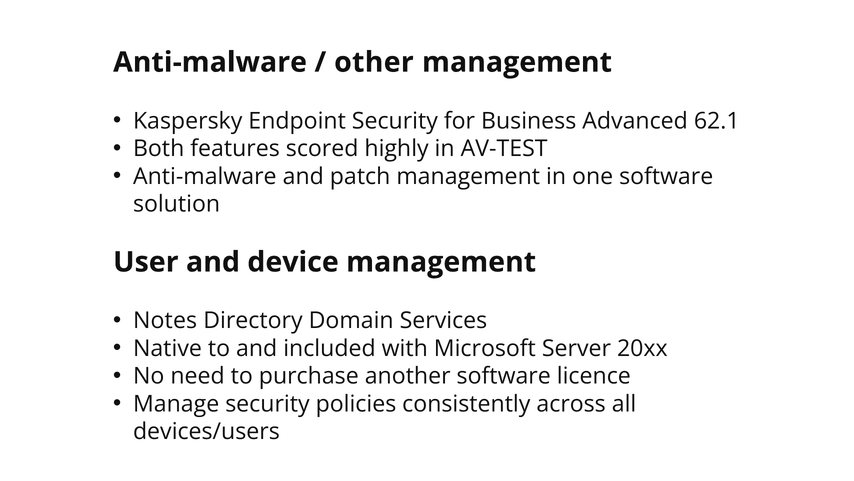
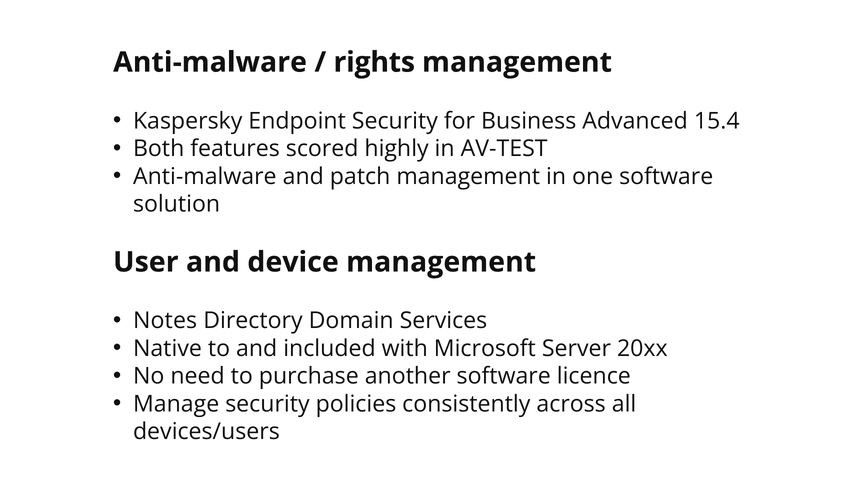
other: other -> rights
62.1: 62.1 -> 15.4
